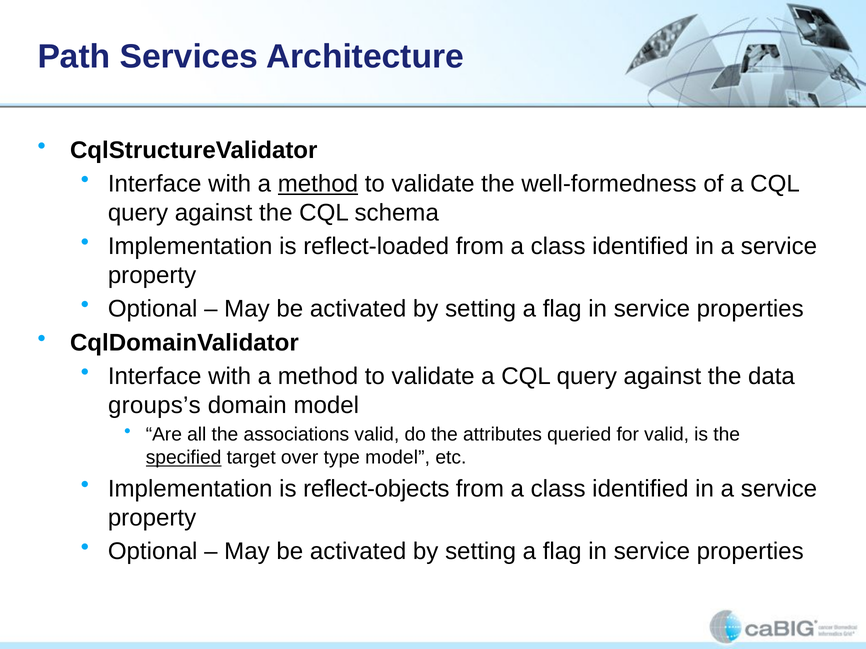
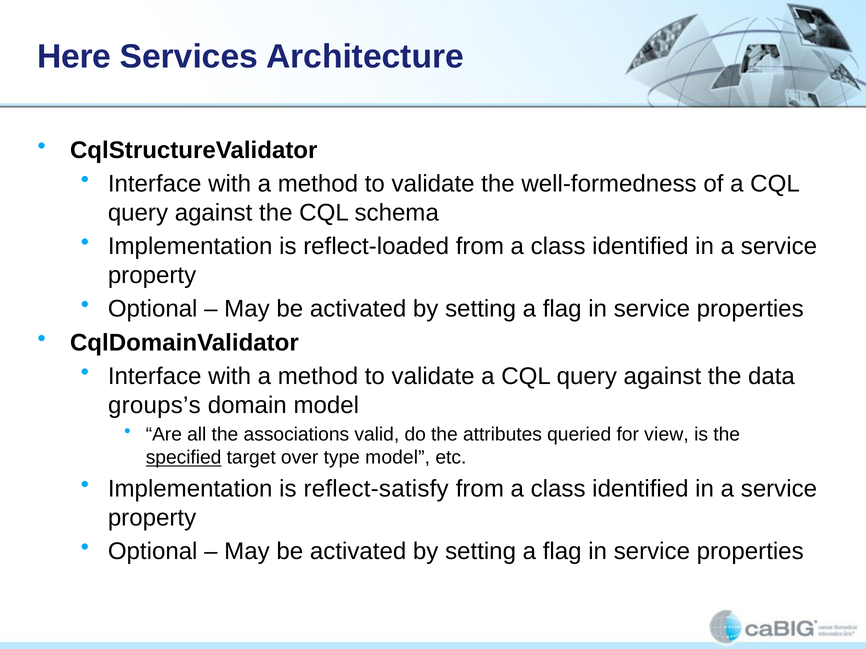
Path: Path -> Here
method at (318, 184) underline: present -> none
for valid: valid -> view
reflect-objects: reflect-objects -> reflect-satisfy
